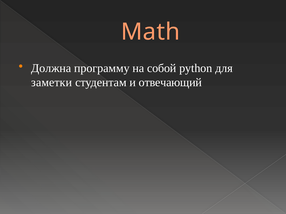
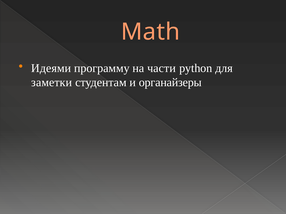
Должна: Должна -> Идеями
собой: собой -> части
отвечающий: отвечающий -> органайзеры
